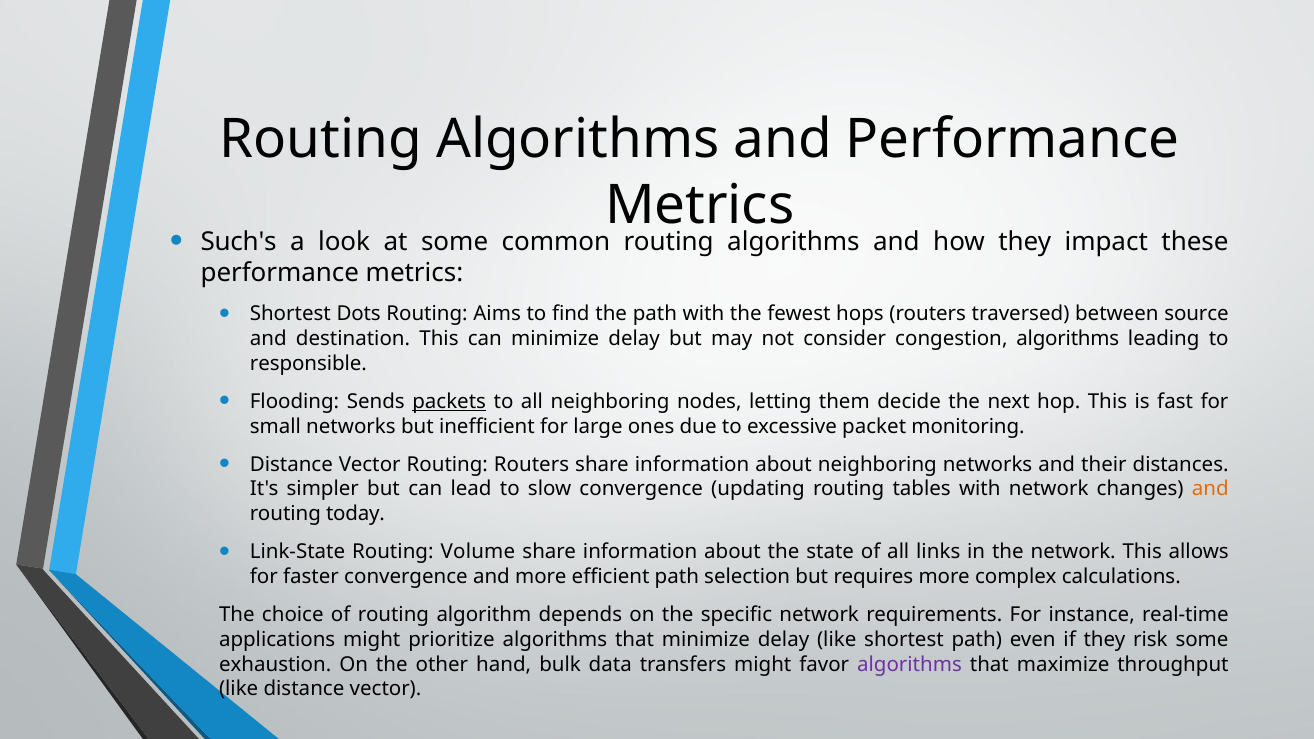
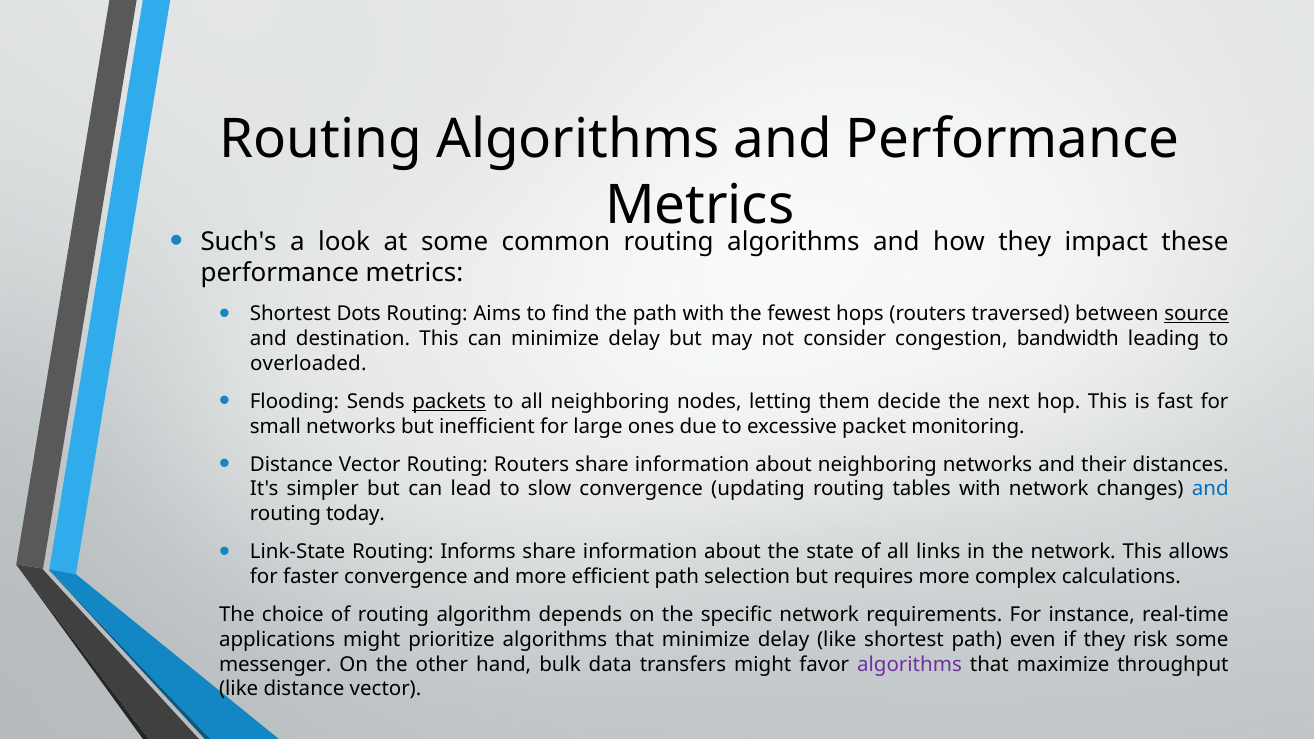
source underline: none -> present
congestion algorithms: algorithms -> bandwidth
responsible: responsible -> overloaded
and at (1210, 489) colour: orange -> blue
Volume: Volume -> Informs
exhaustion: exhaustion -> messenger
